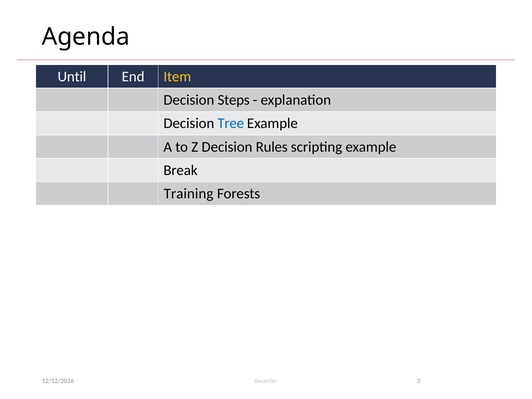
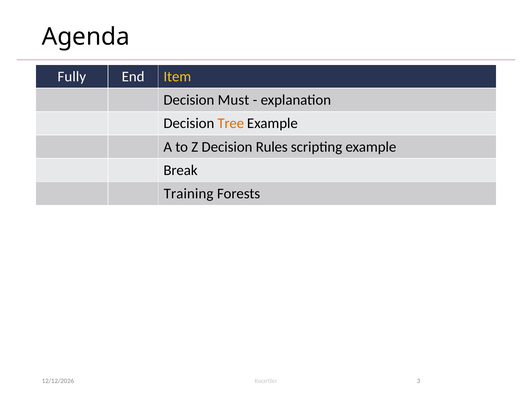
Until: Until -> Fully
Steps: Steps -> Must
Tree colour: blue -> orange
